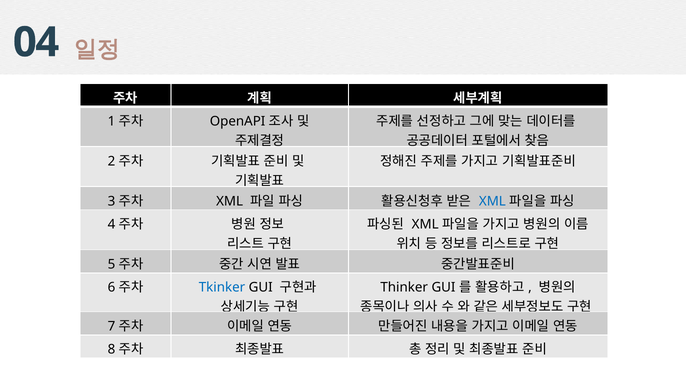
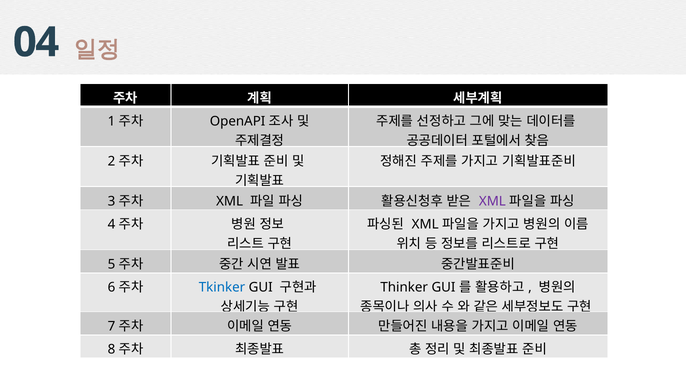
XML at (492, 201) colour: blue -> purple
